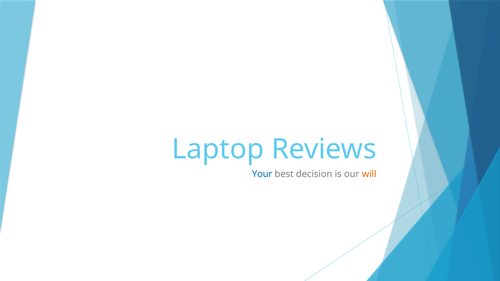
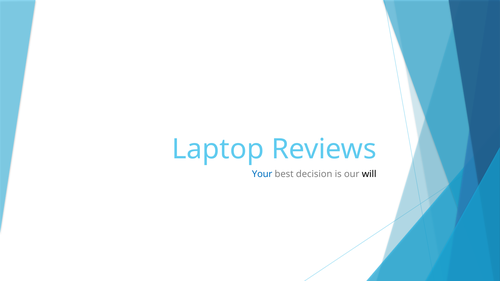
will colour: orange -> black
